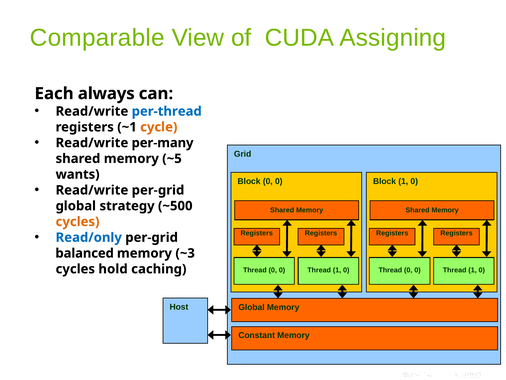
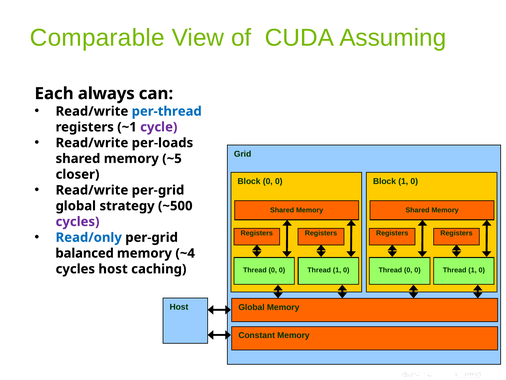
Assigning: Assigning -> Assuming
cycle colour: orange -> purple
per-many: per-many -> per-loads
wants: wants -> closer
cycles at (78, 221) colour: orange -> purple
~3: ~3 -> ~4
cycles hold: hold -> host
